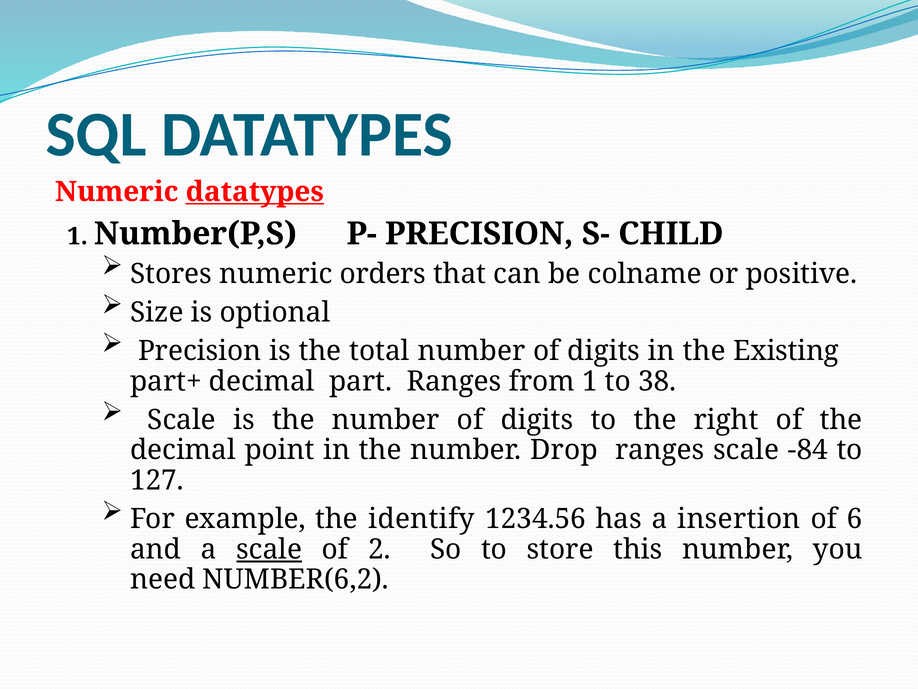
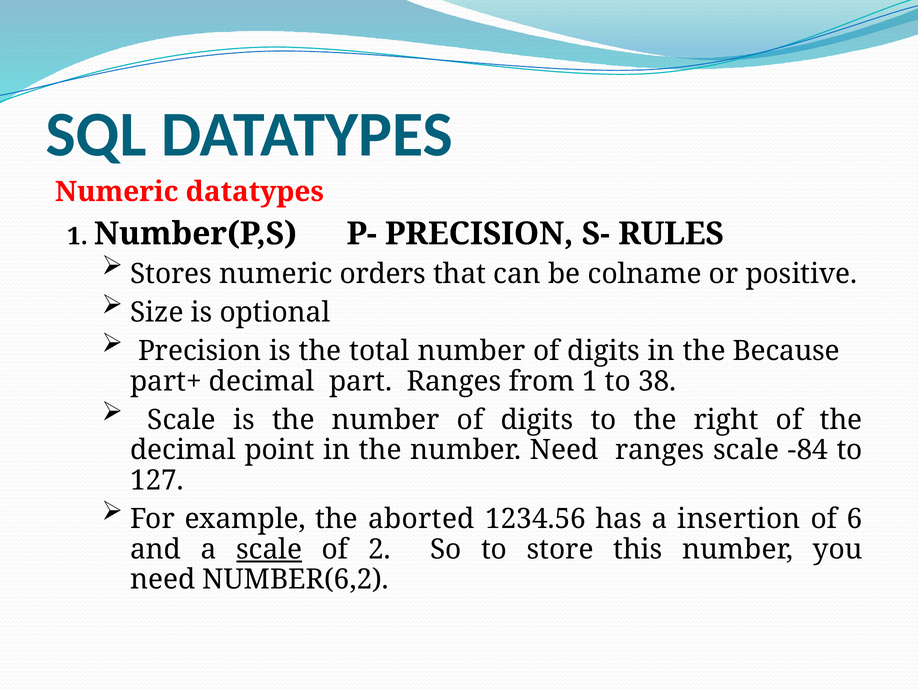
datatypes at (255, 192) underline: present -> none
CHILD: CHILD -> RULES
Existing: Existing -> Because
number Drop: Drop -> Need
identify: identify -> aborted
